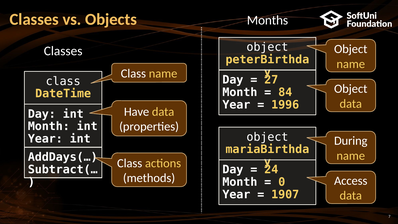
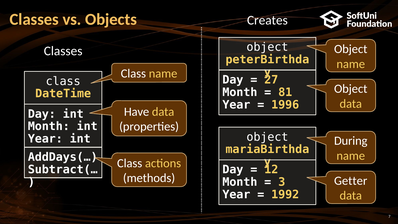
Months: Months -> Creates
84: 84 -> 81
24: 24 -> 12
Access: Access -> Getter
0: 0 -> 3
1907: 1907 -> 1992
